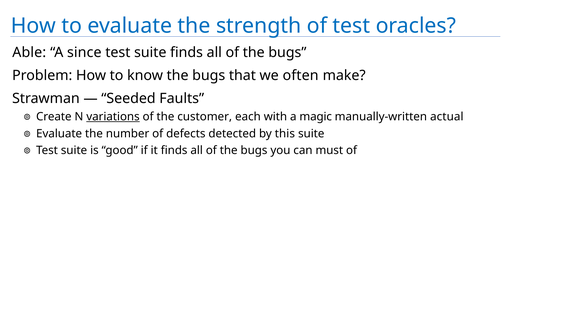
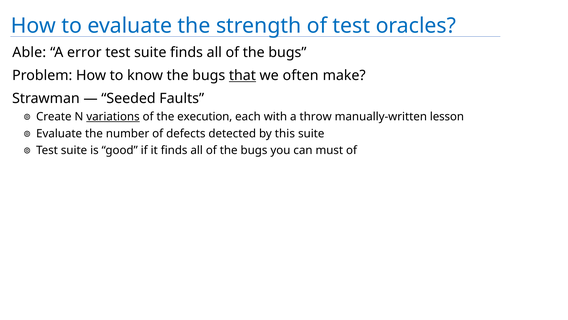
since: since -> error
that underline: none -> present
customer: customer -> execution
magic: magic -> throw
actual: actual -> lesson
